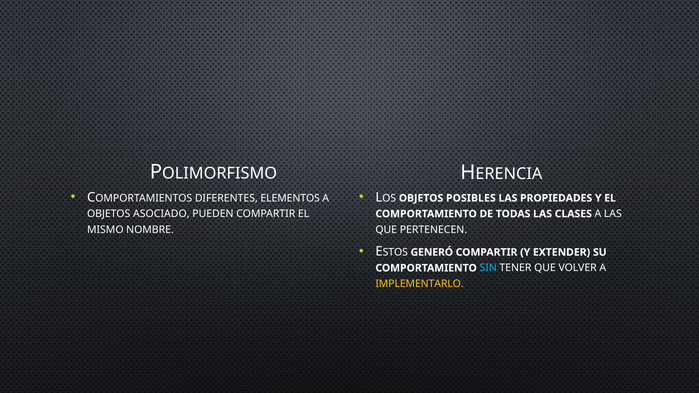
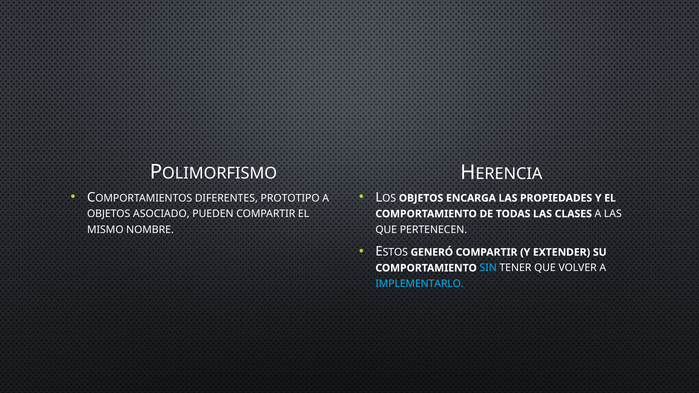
ELEMENTOS: ELEMENTOS -> PROTOTIPO
POSIBLES: POSIBLES -> ENCARGA
IMPLEMENTARLO colour: yellow -> light blue
